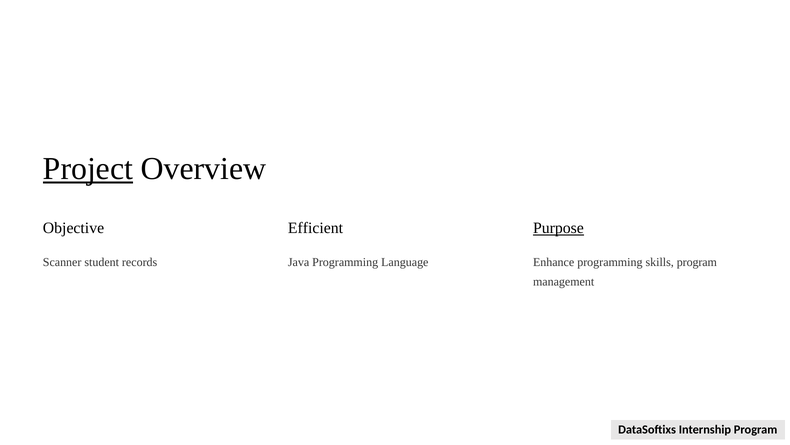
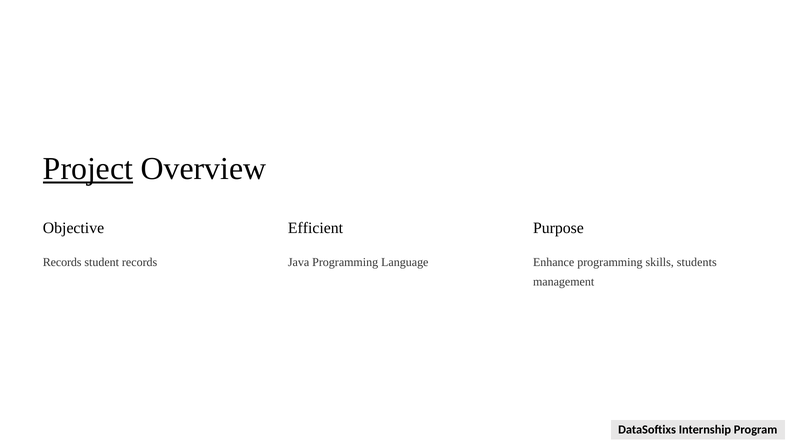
Purpose underline: present -> none
Scanner at (62, 262): Scanner -> Records
skills program: program -> students
